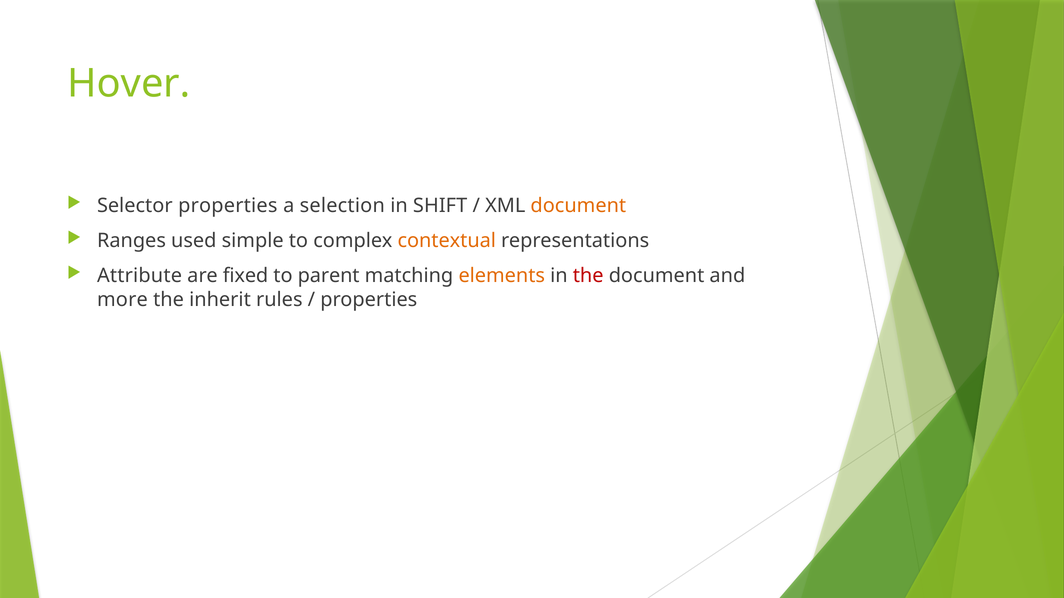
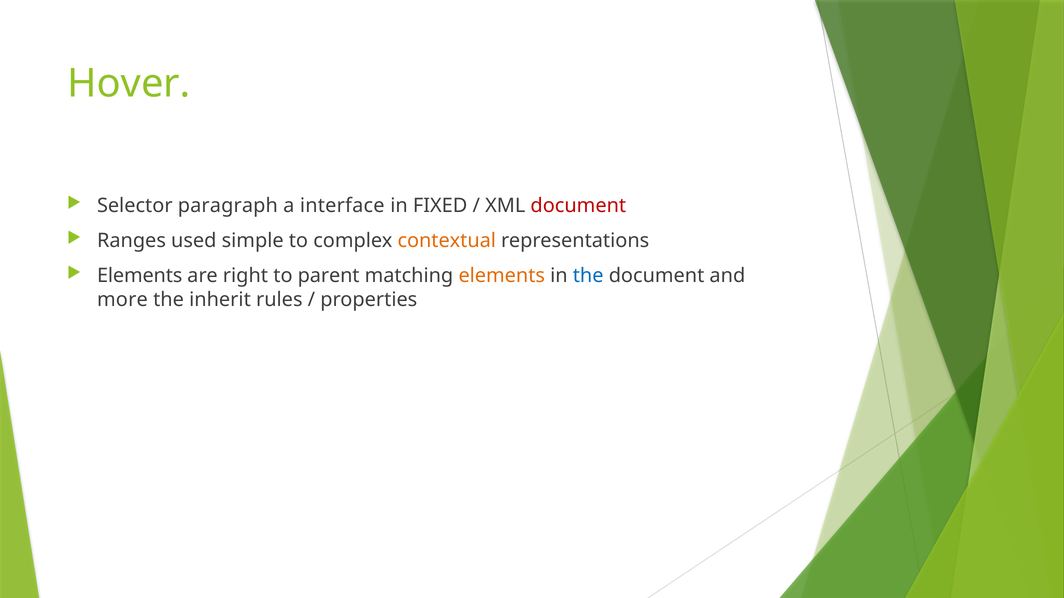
Selector properties: properties -> paragraph
selection: selection -> interface
SHIFT: SHIFT -> FIXED
document at (578, 206) colour: orange -> red
Attribute at (140, 276): Attribute -> Elements
fixed: fixed -> right
the at (588, 276) colour: red -> blue
